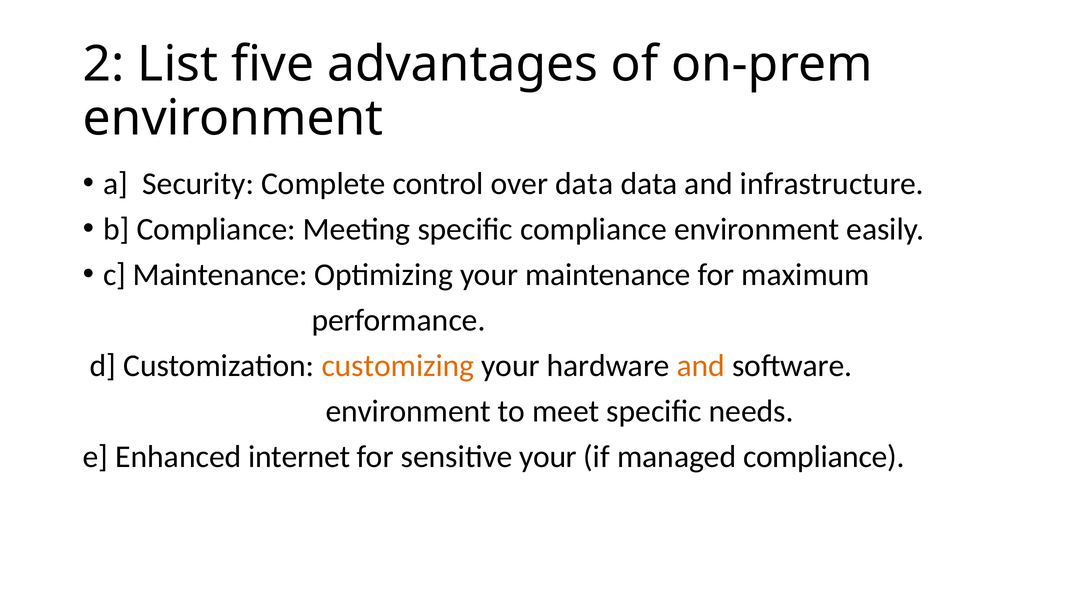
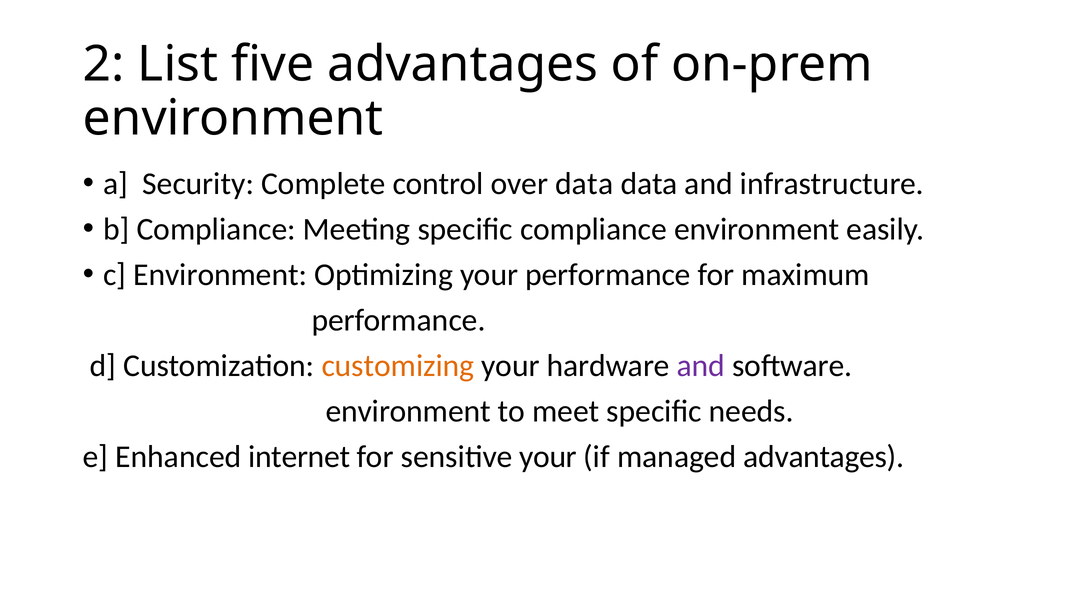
c Maintenance: Maintenance -> Environment
your maintenance: maintenance -> performance
and at (701, 366) colour: orange -> purple
managed compliance: compliance -> advantages
